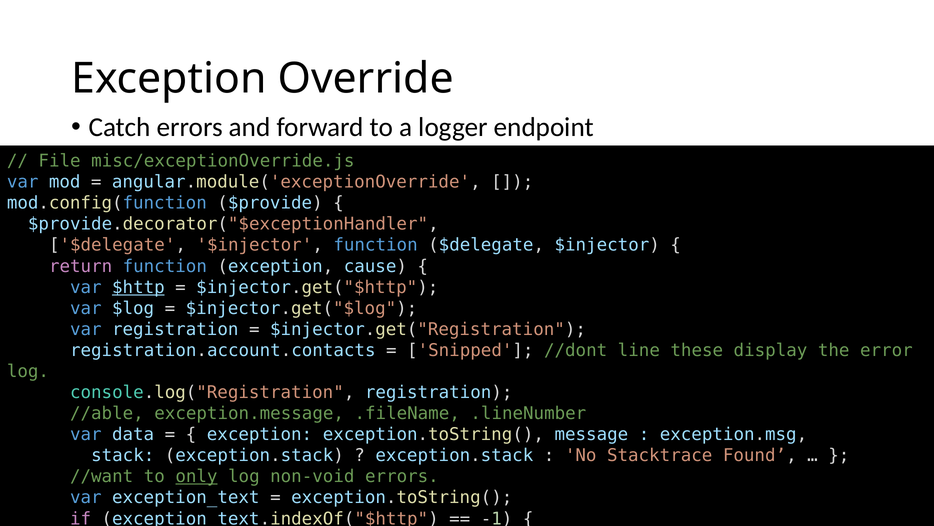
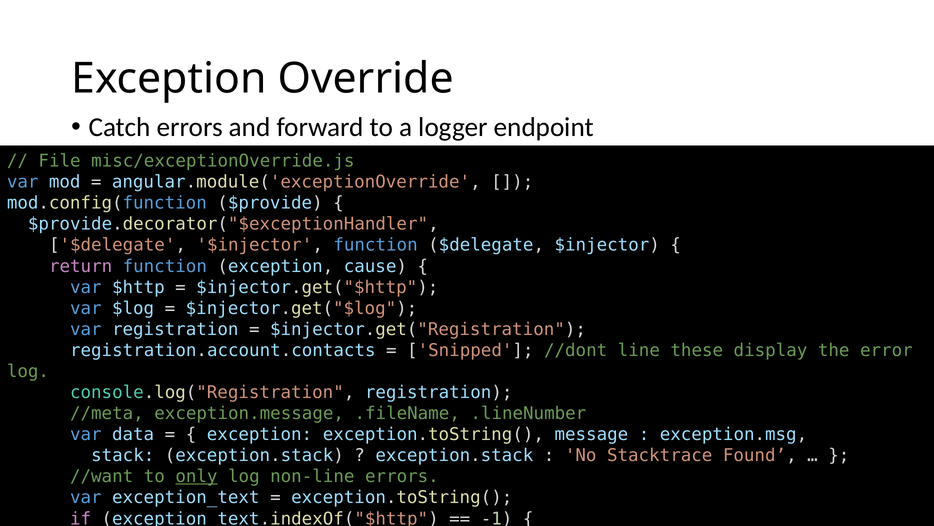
$http underline: present -> none
//able: //able -> //meta
non-void: non-void -> non-line
